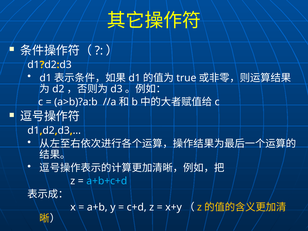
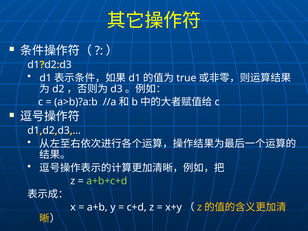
a+b+c+d colour: light blue -> light green
